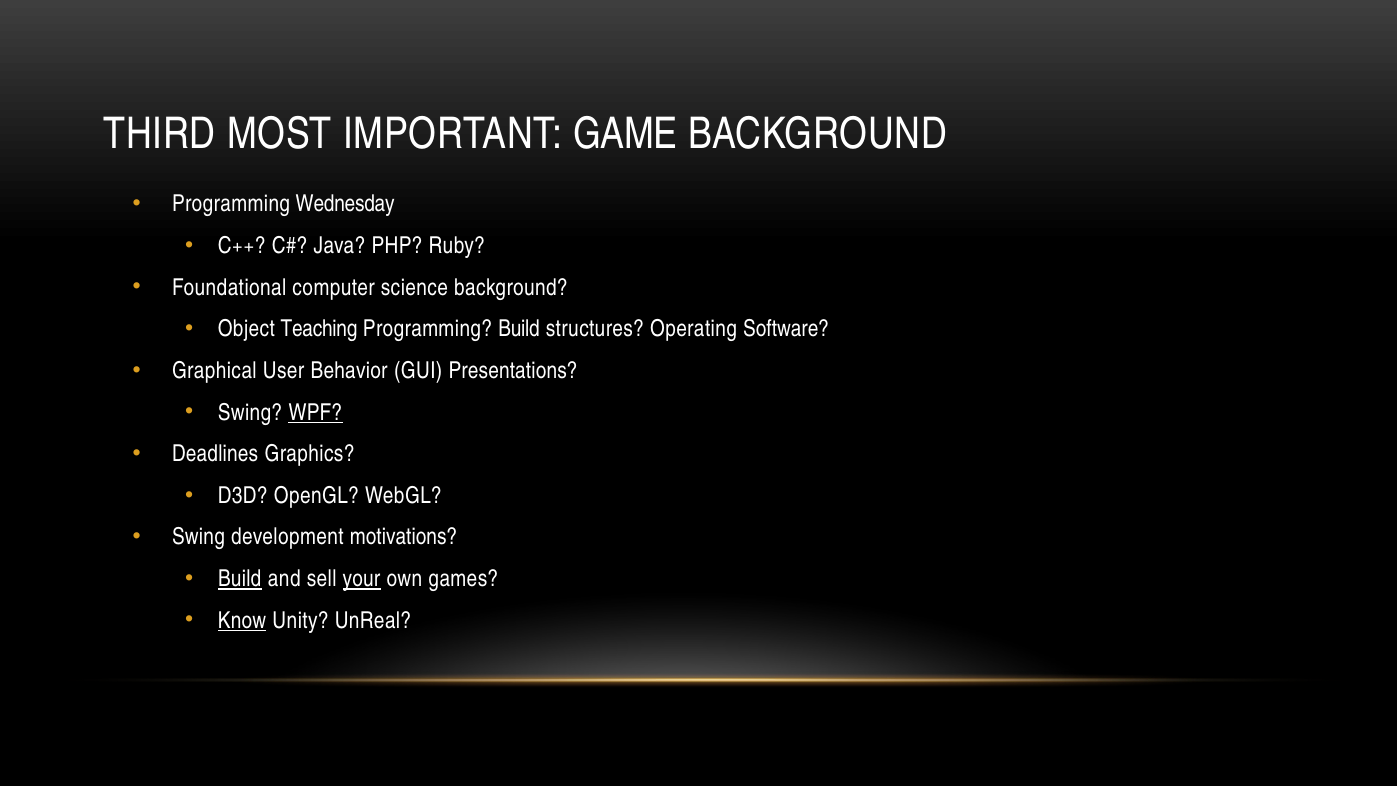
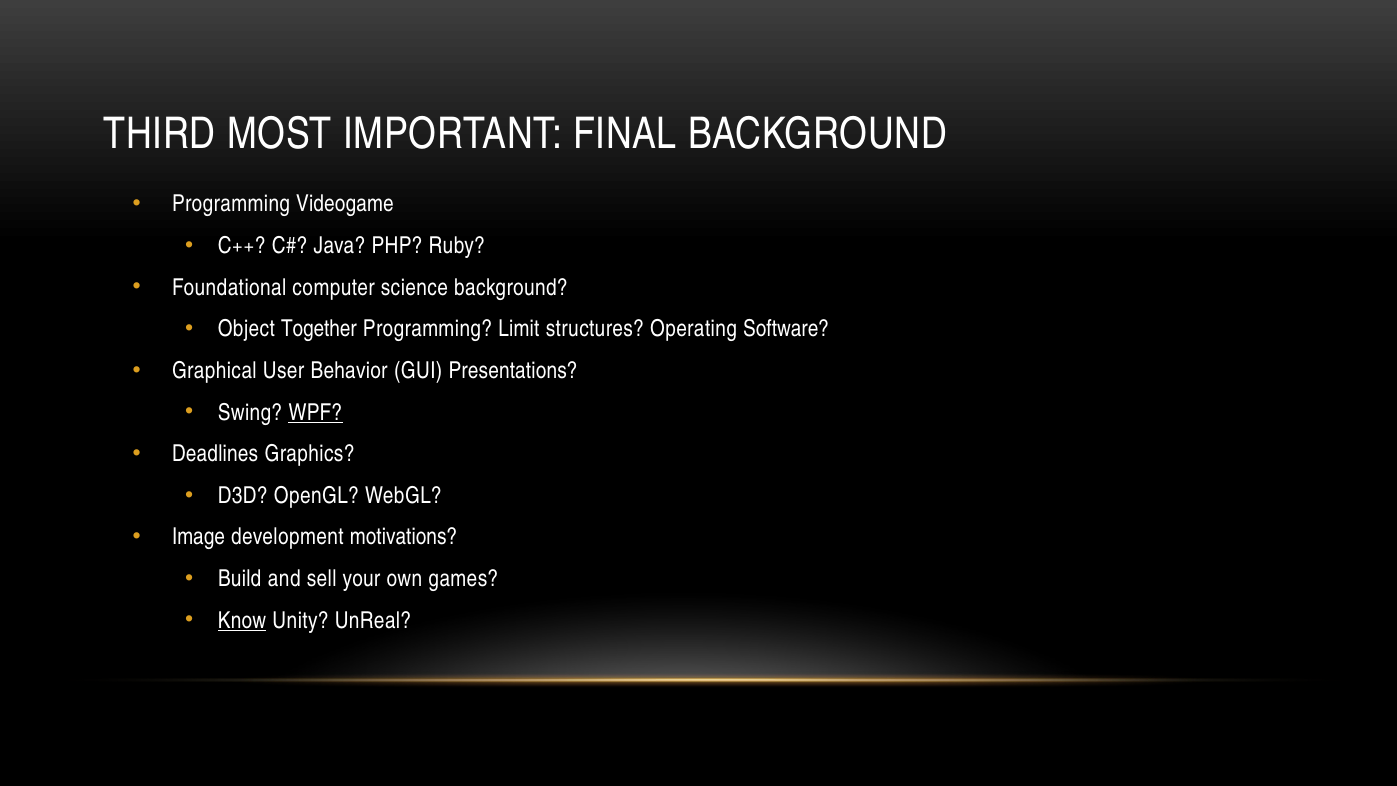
GAME: GAME -> FINAL
Wednesday: Wednesday -> Videogame
Teaching: Teaching -> Together
Programming Build: Build -> Limit
Swing at (198, 537): Swing -> Image
Build at (240, 579) underline: present -> none
your underline: present -> none
